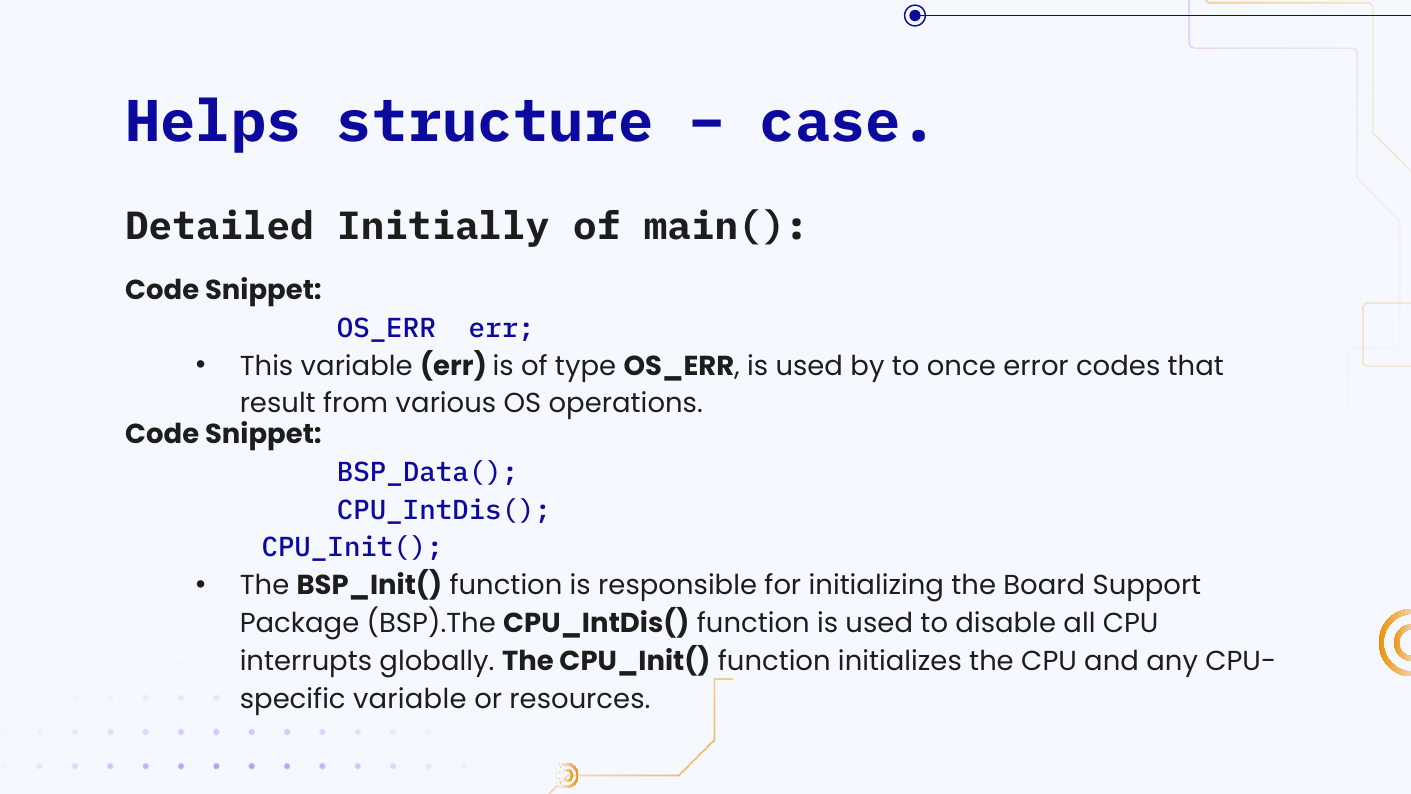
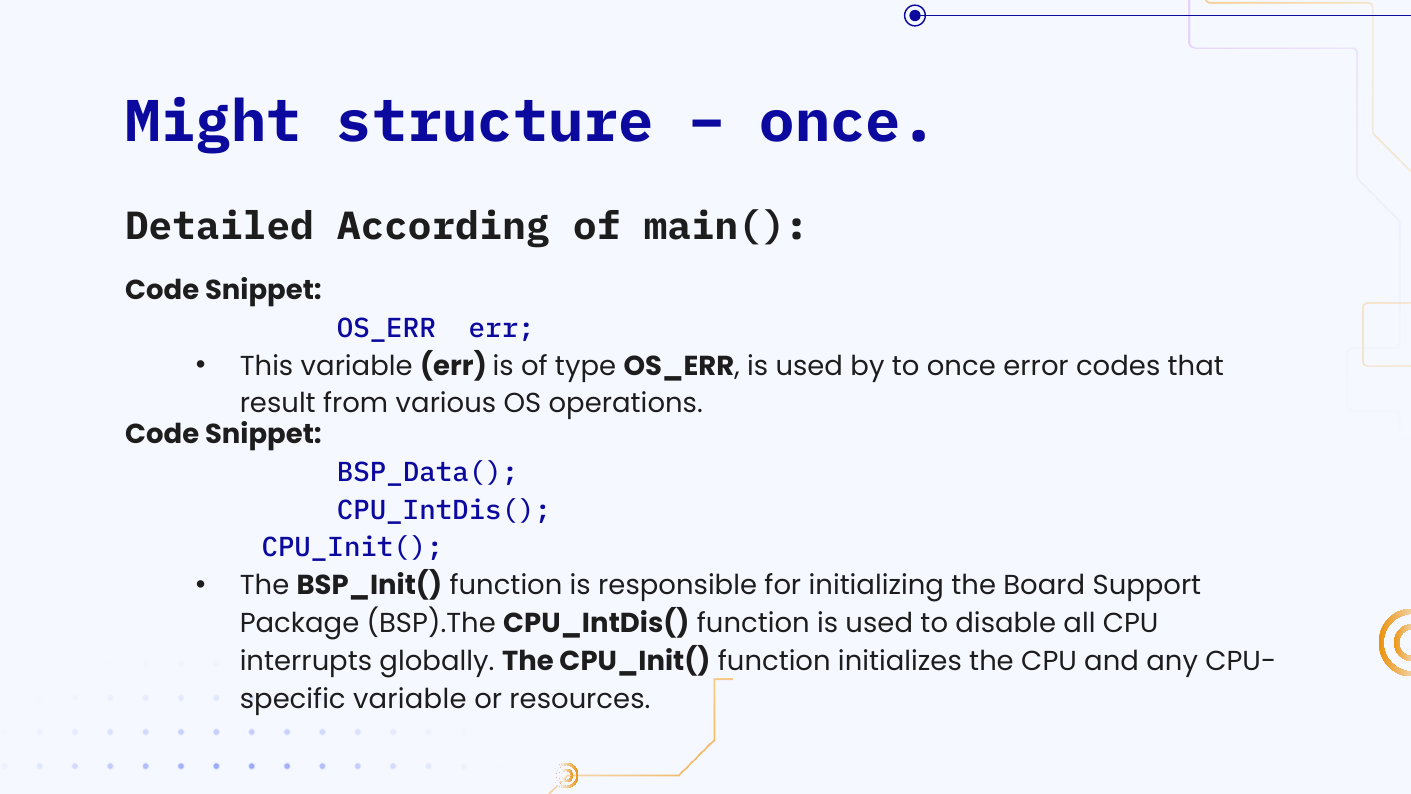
Helps: Helps -> Might
case at (848, 122): case -> once
Initially: Initially -> According
